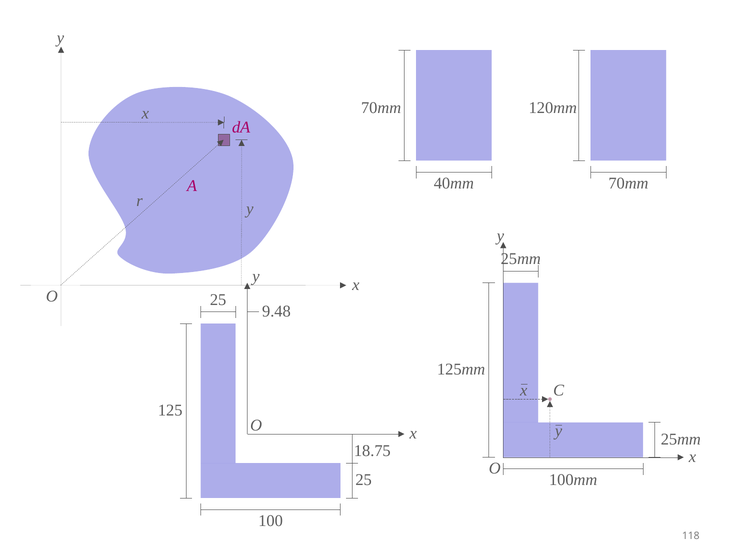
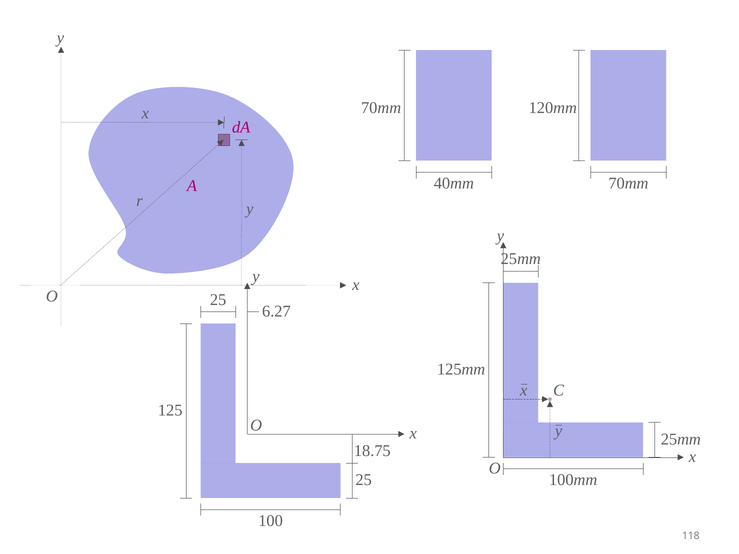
9.48: 9.48 -> 6.27
